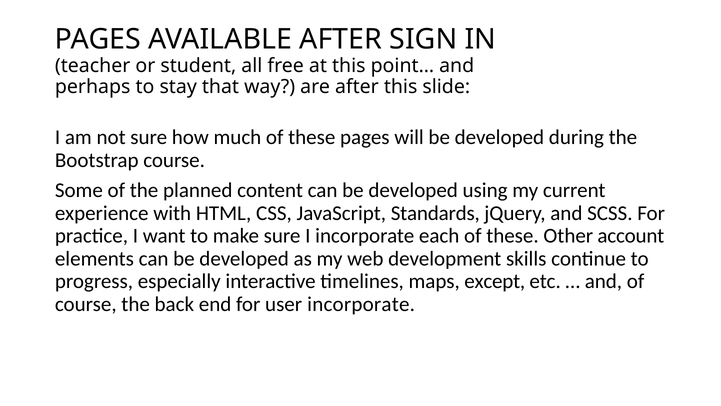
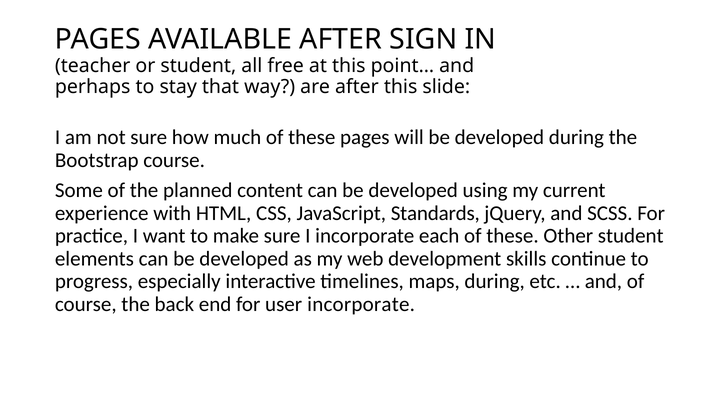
Other account: account -> student
maps except: except -> during
